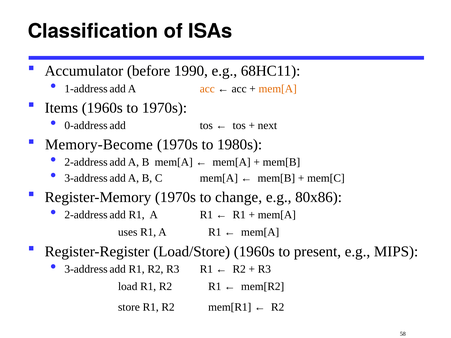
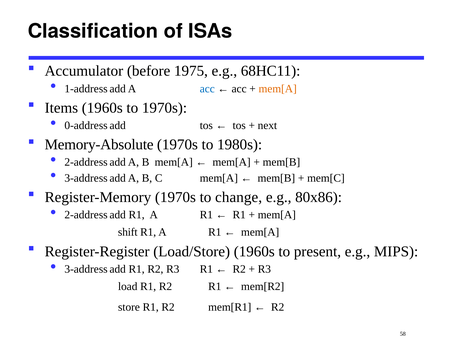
1990: 1990 -> 1975
acc at (207, 89) colour: orange -> blue
Memory-Become: Memory-Become -> Memory-Absolute
uses: uses -> shift
